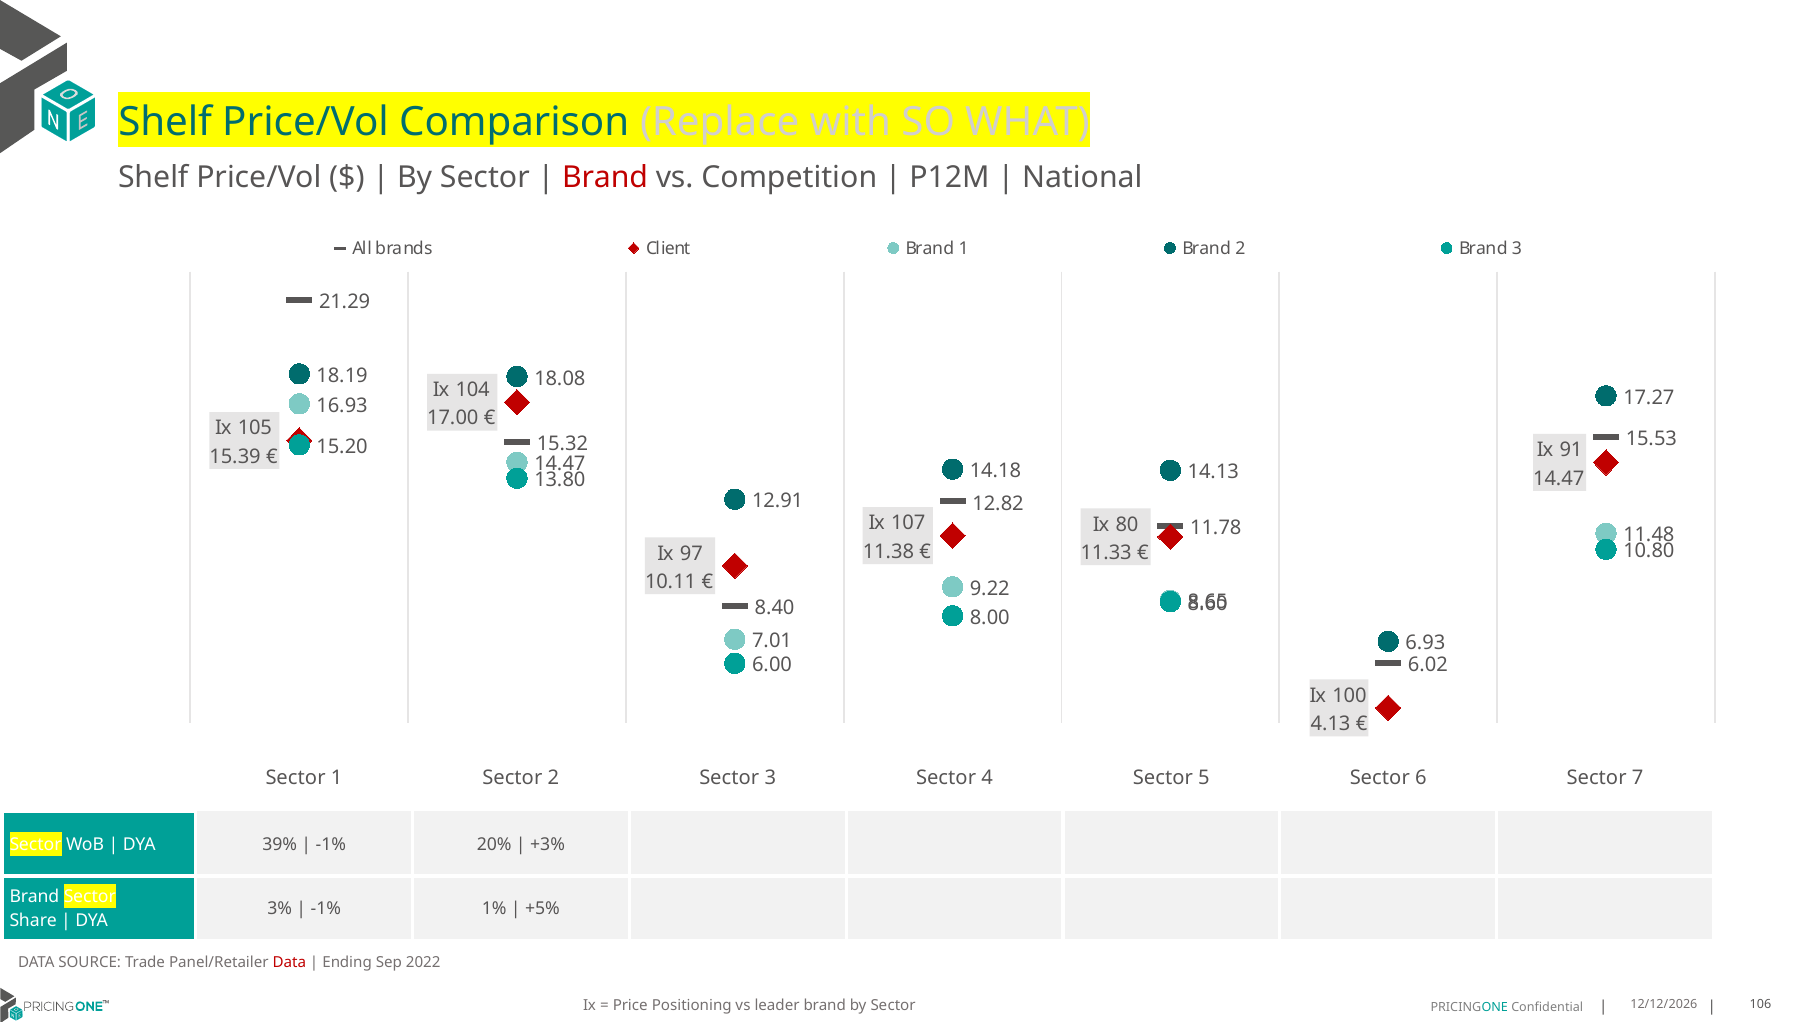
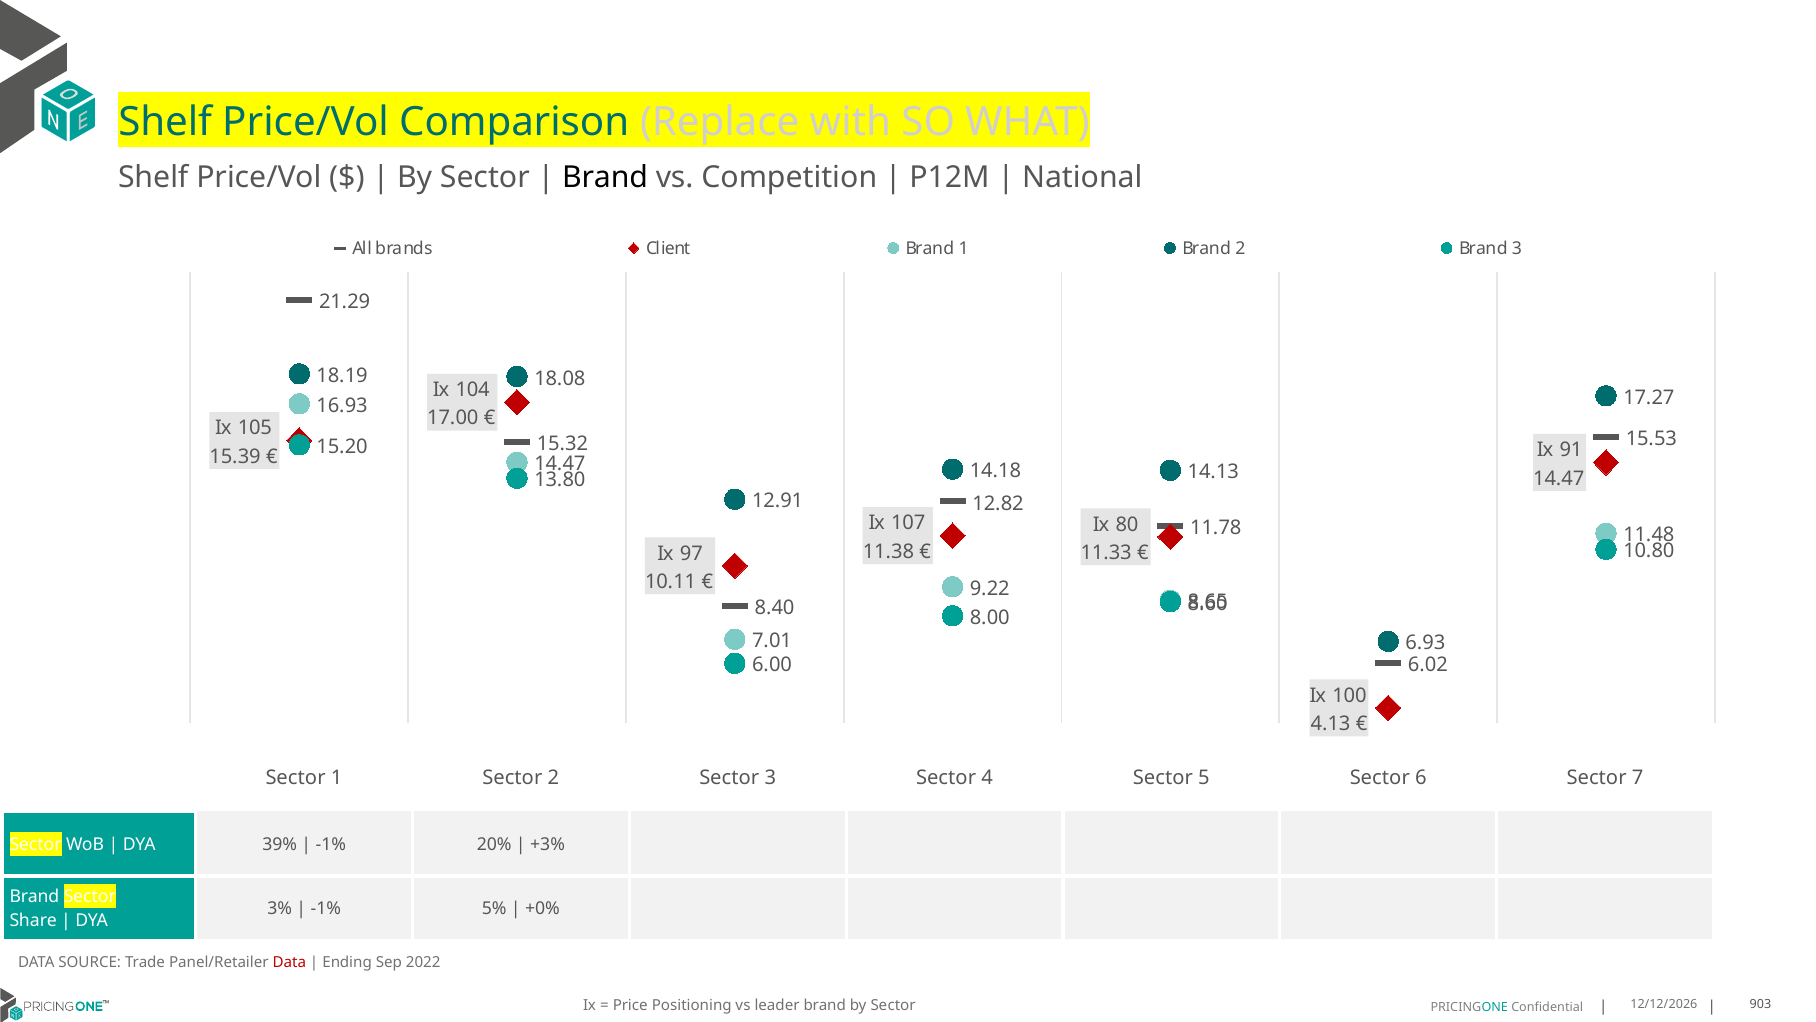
Brand at (605, 177) colour: red -> black
1%: 1% -> 5%
+5%: +5% -> +0%
106: 106 -> 903
